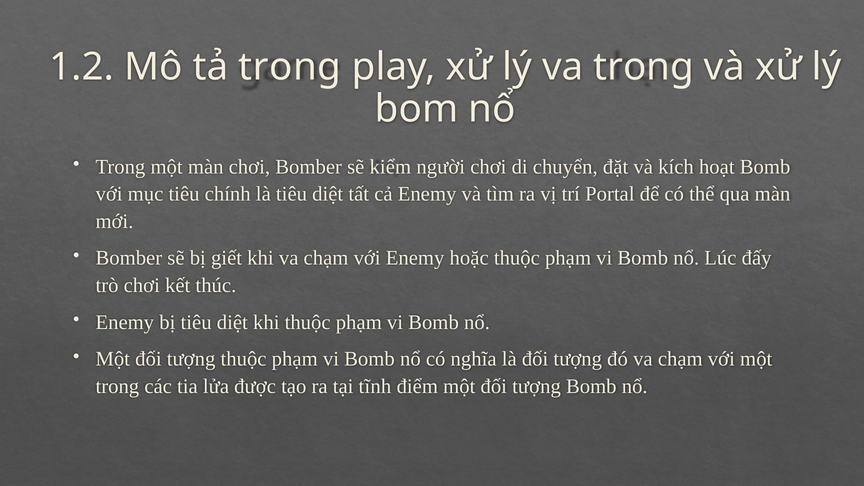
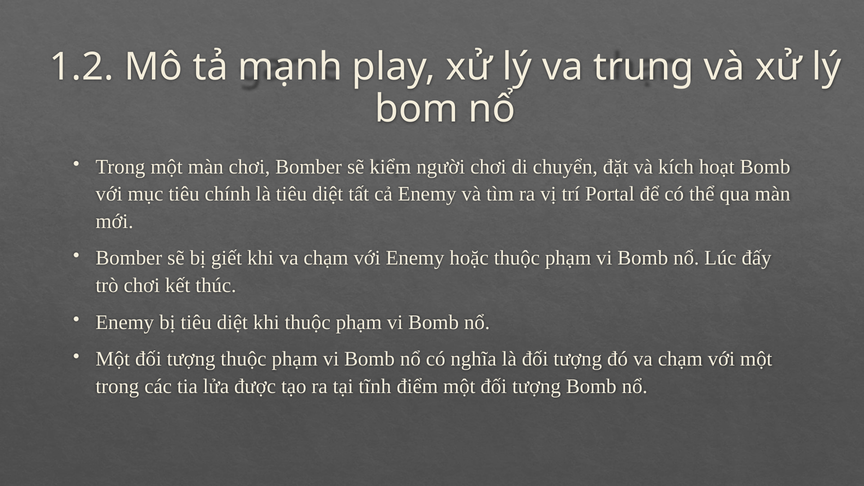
tả trong: trong -> mạnh
va trong: trong -> trung
